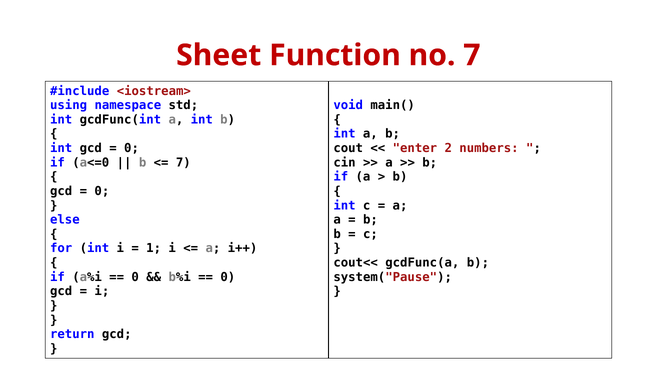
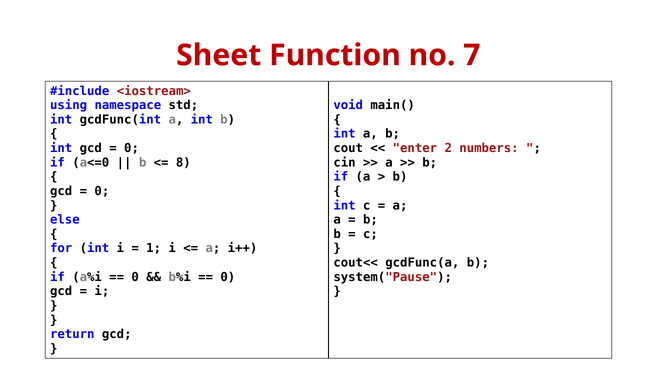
7 at (183, 162): 7 -> 8
